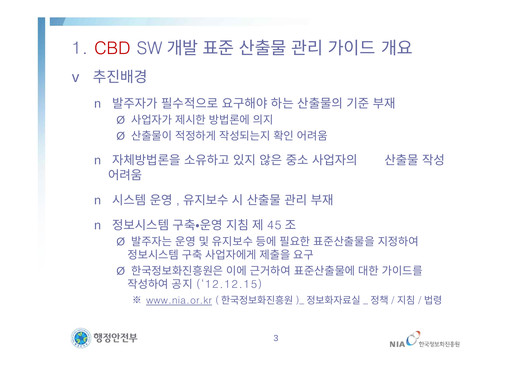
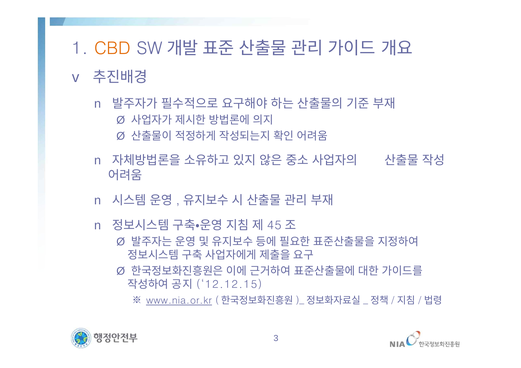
CBD colour: red -> orange
